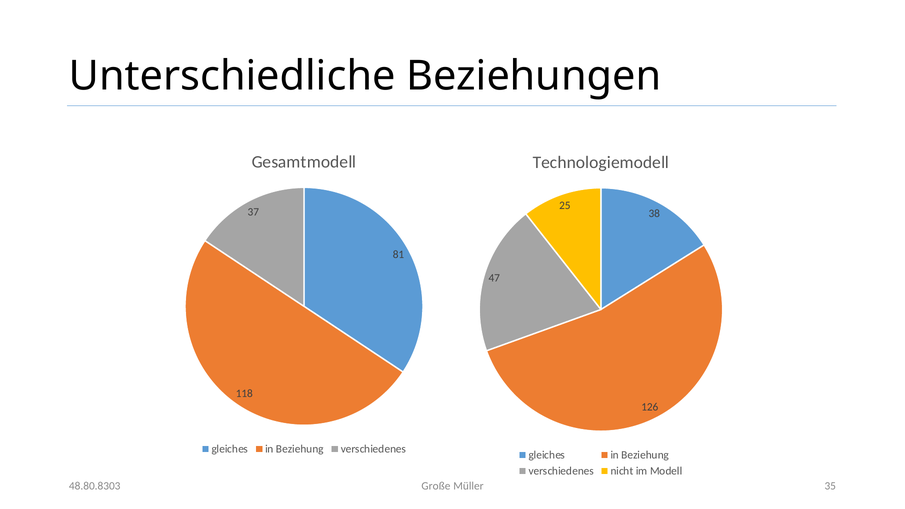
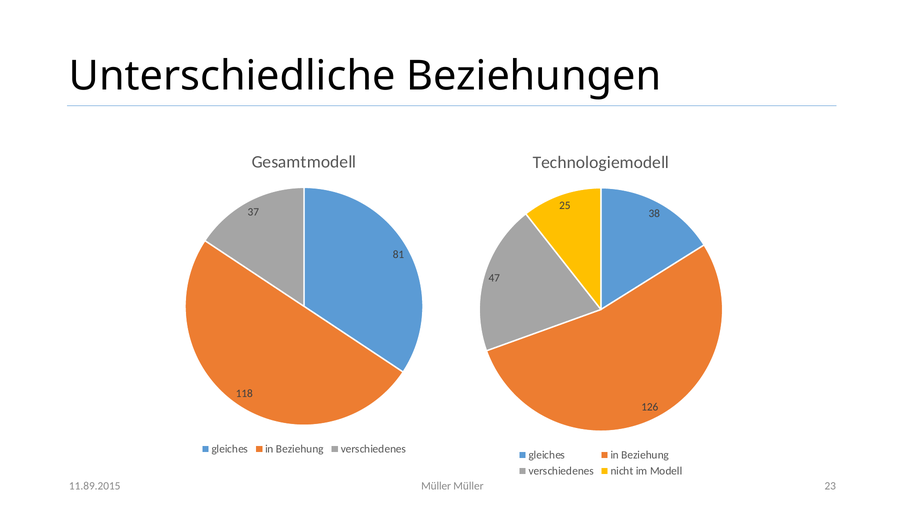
Große at (436, 486): Große -> Müller
35: 35 -> 23
48.80.8303: 48.80.8303 -> 11.89.2015
